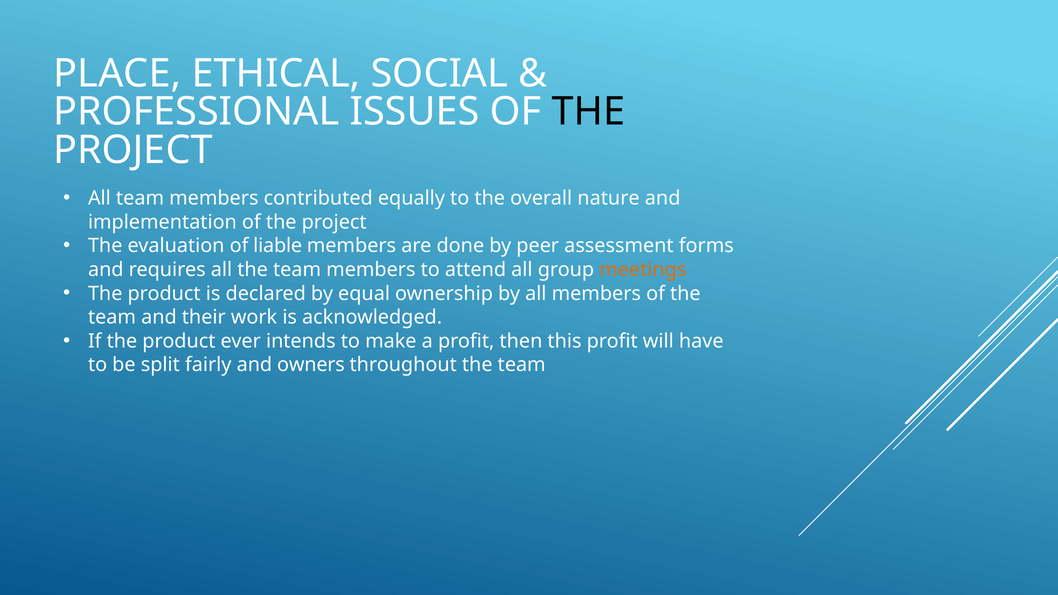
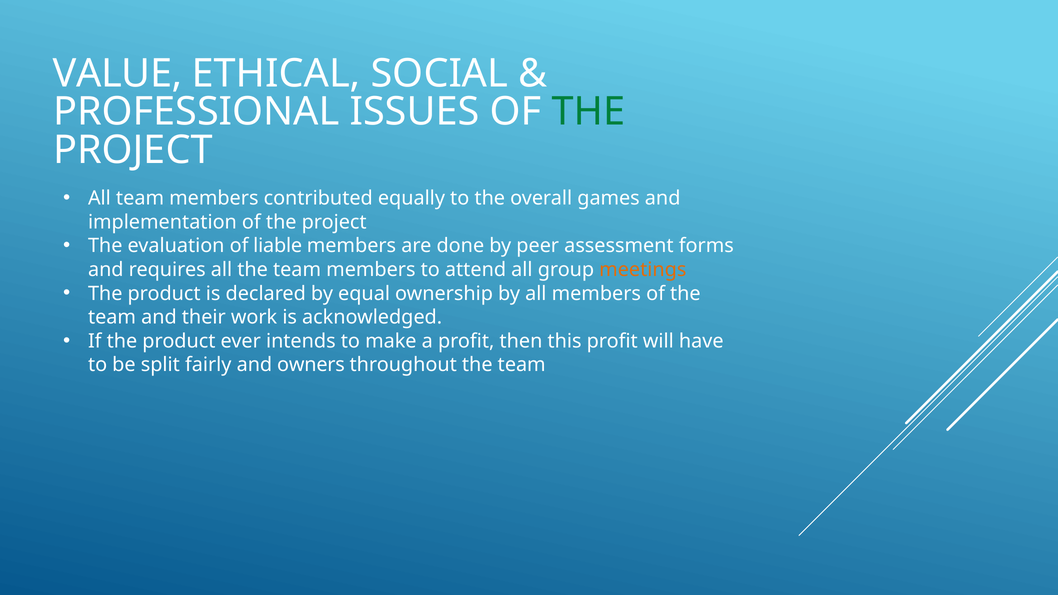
PLACE: PLACE -> VALUE
THE at (588, 112) colour: black -> green
nature: nature -> games
